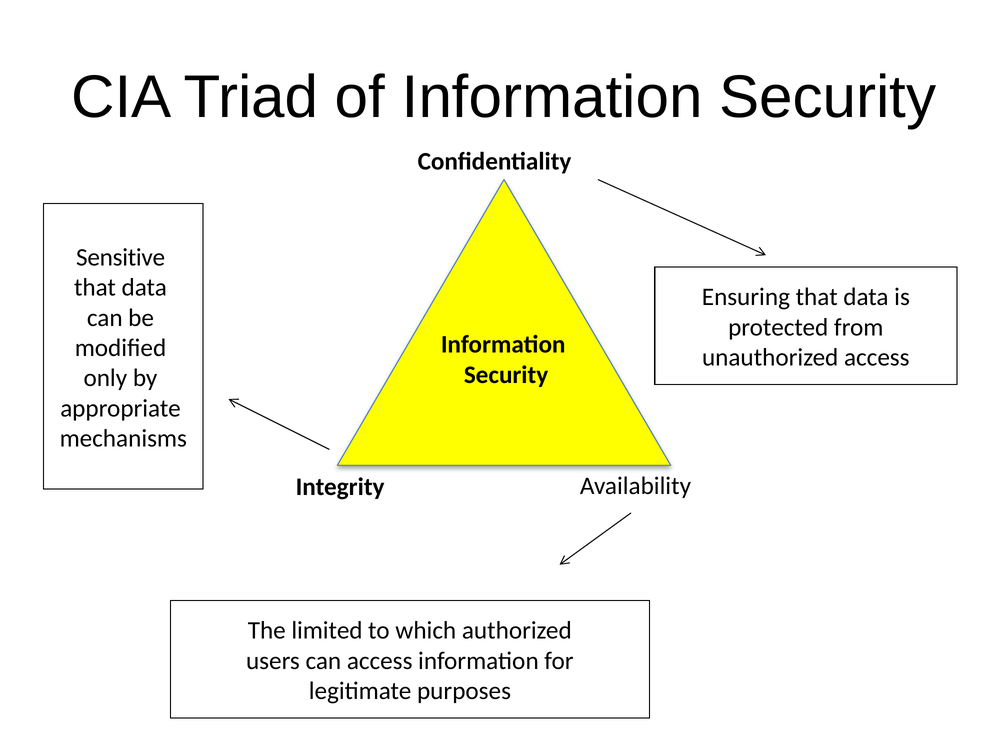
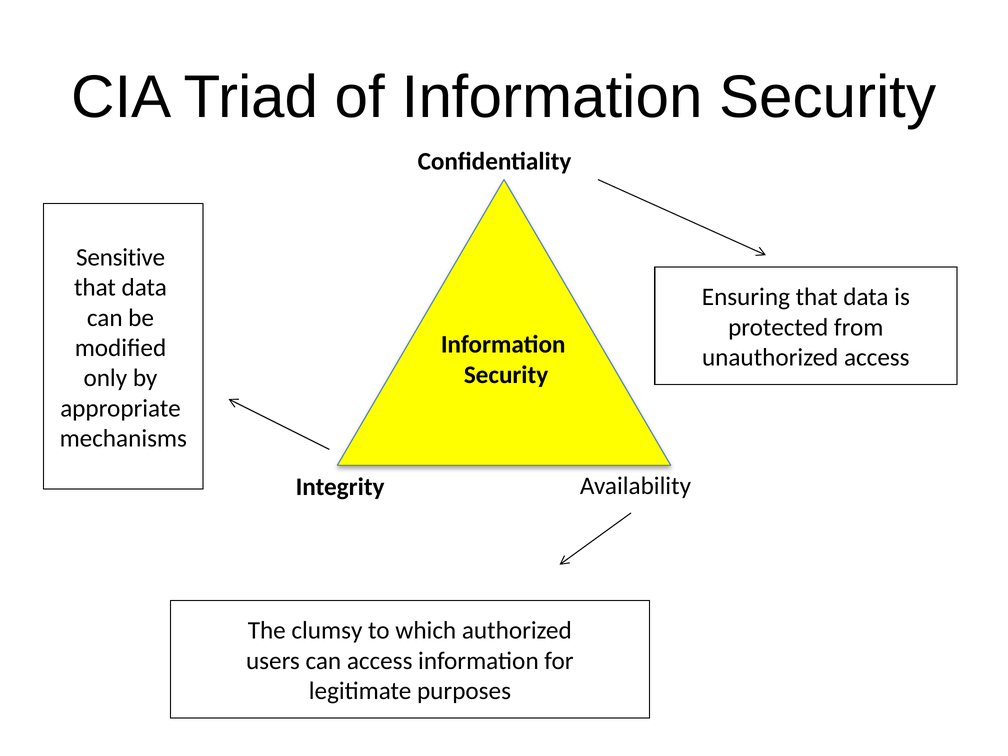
limited: limited -> clumsy
